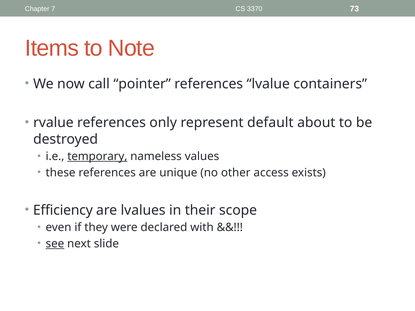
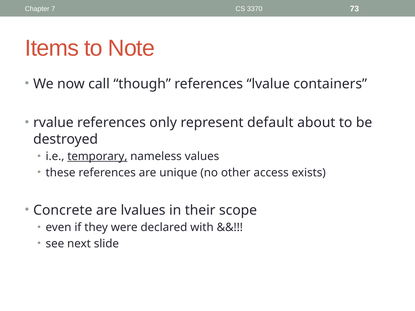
pointer: pointer -> though
Efficiency: Efficiency -> Concrete
see underline: present -> none
